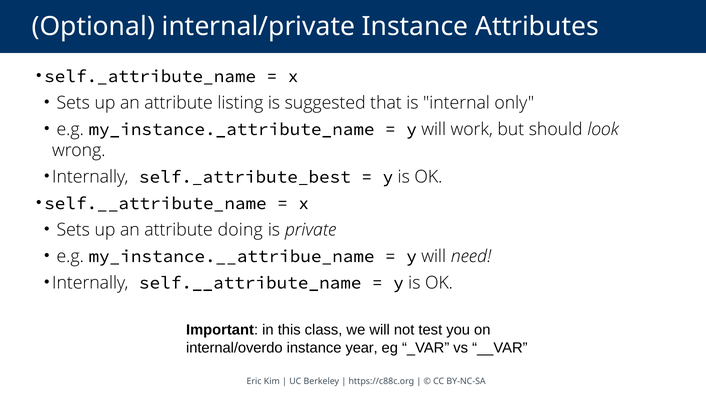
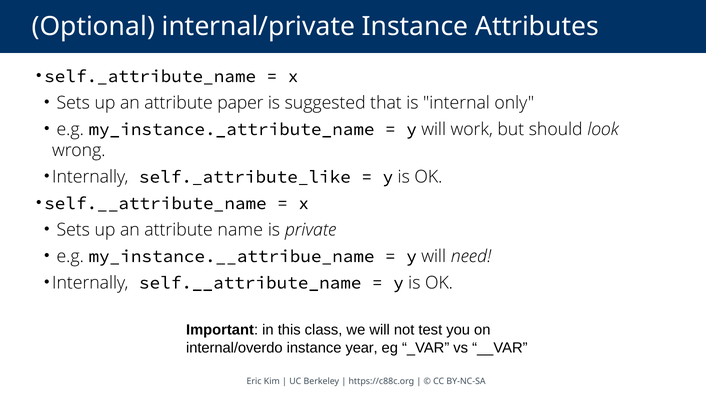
listing: listing -> paper
self._attribute_best: self._attribute_best -> self._attribute_like
doing: doing -> name
